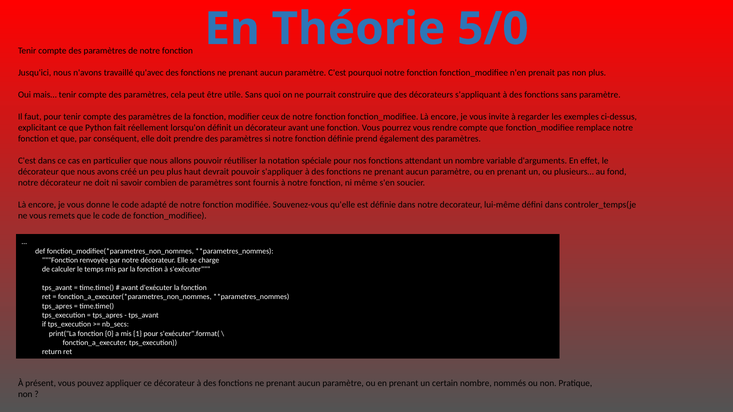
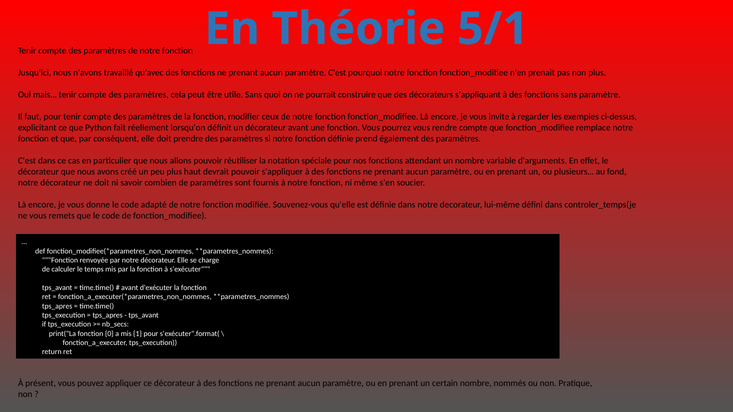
5/0: 5/0 -> 5/1
